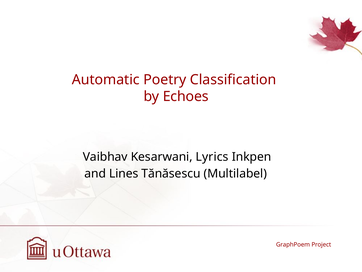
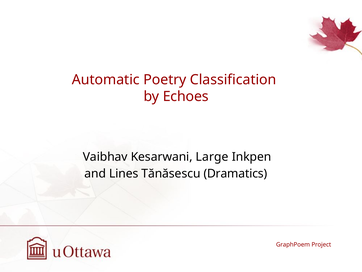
Lyrics: Lyrics -> Large
Multilabel: Multilabel -> Dramatics
